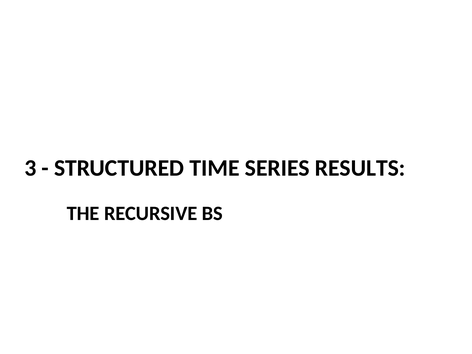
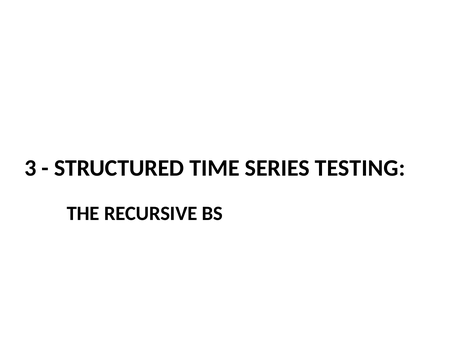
RESULTS: RESULTS -> TESTING
